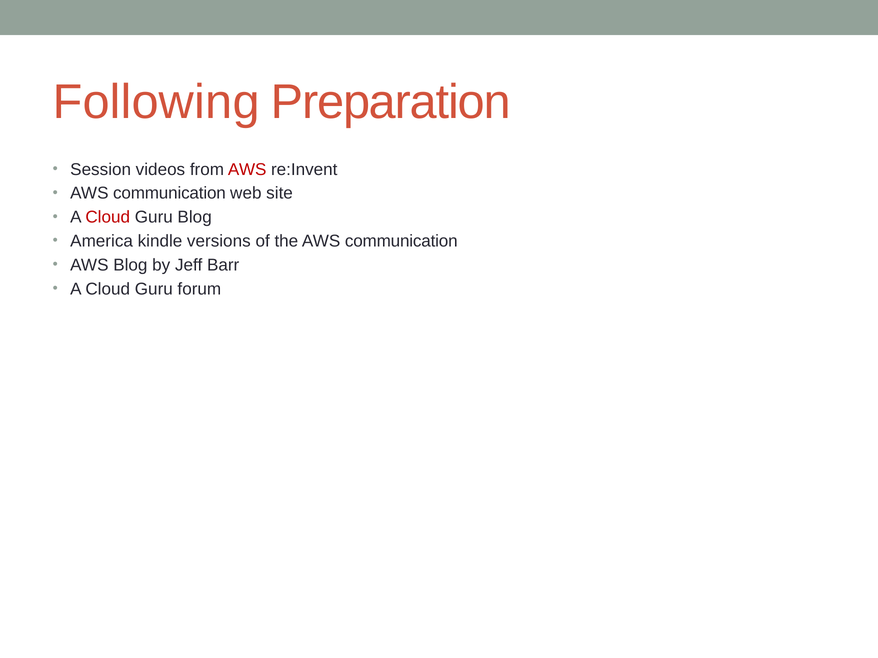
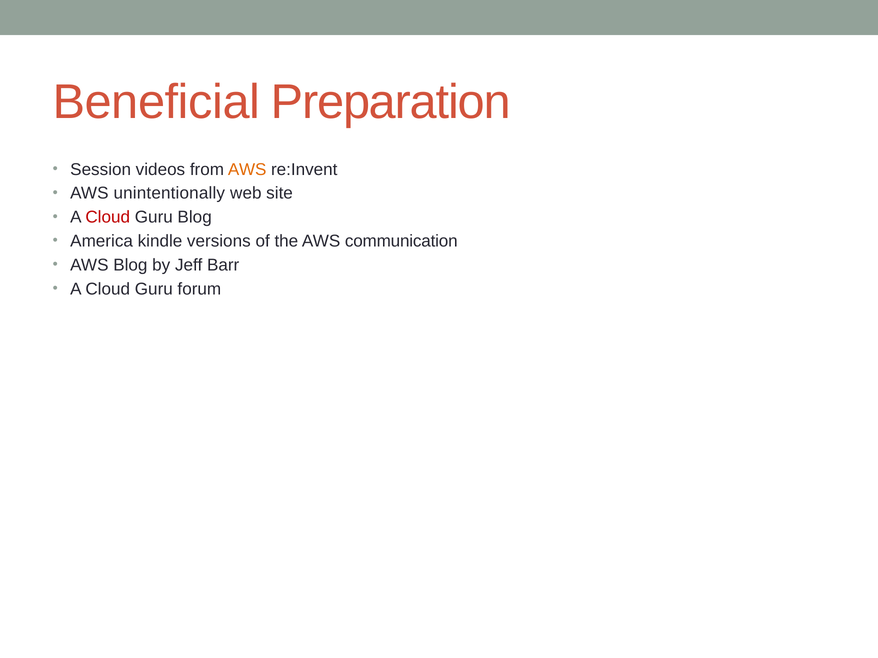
Following: Following -> Beneficial
AWS at (247, 170) colour: red -> orange
communication at (169, 193): communication -> unintentionally
